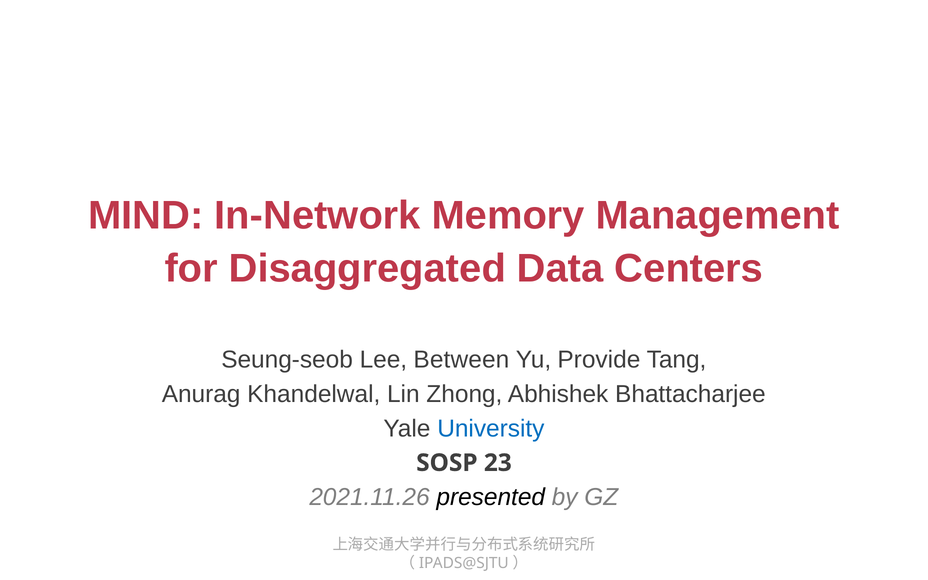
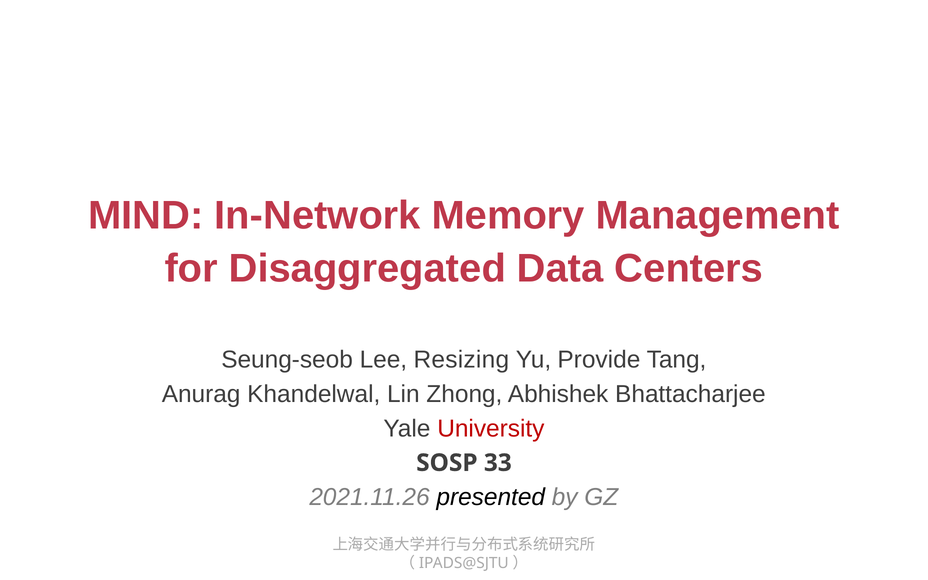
Between: Between -> Resizing
University colour: blue -> red
23: 23 -> 33
